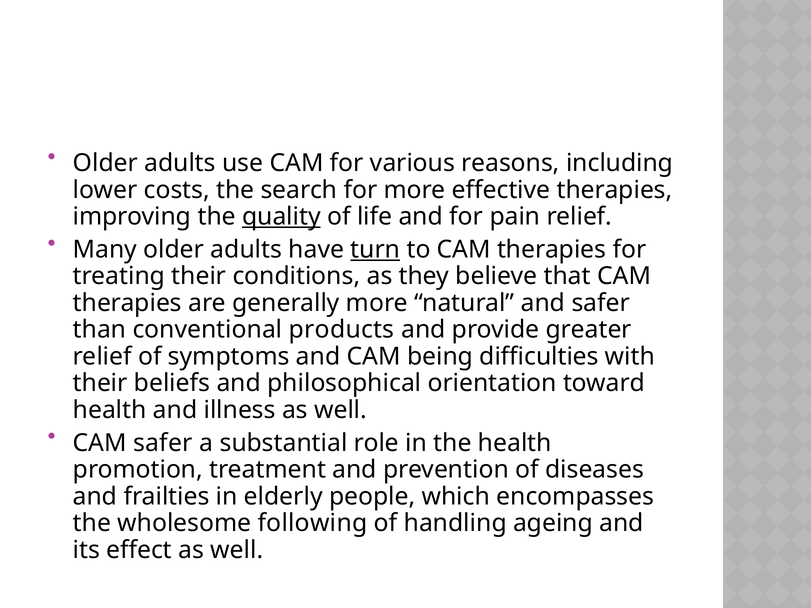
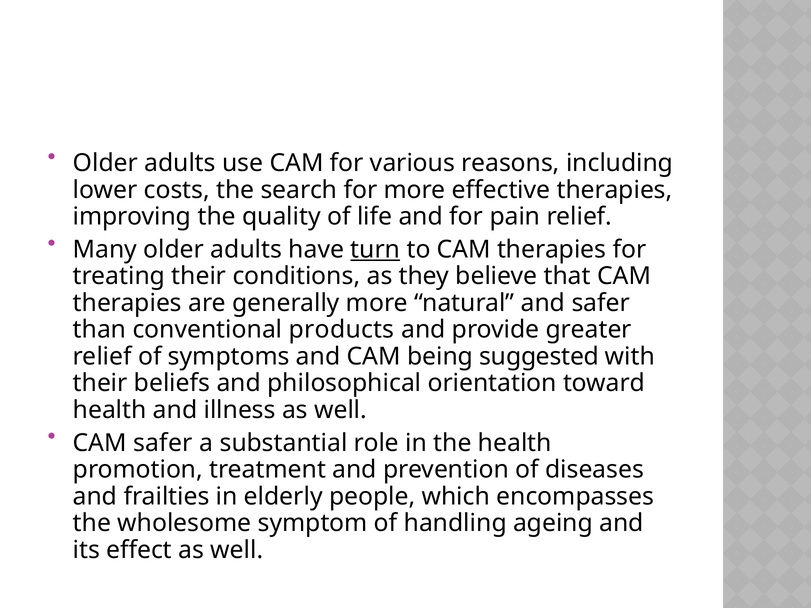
quality underline: present -> none
difficulties: difficulties -> suggested
following: following -> symptom
